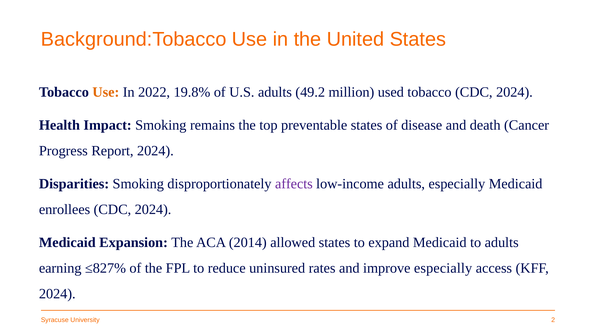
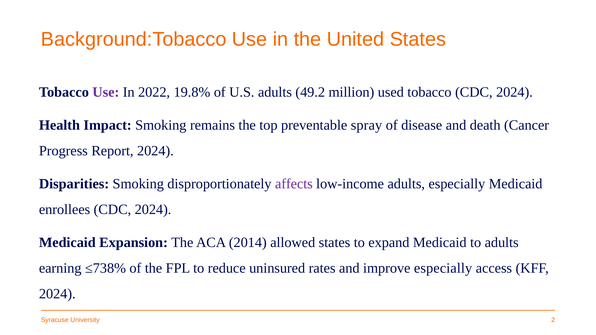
Use at (106, 92) colour: orange -> purple
preventable states: states -> spray
≤827%: ≤827% -> ≤738%
